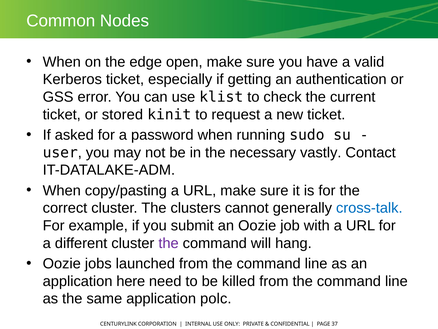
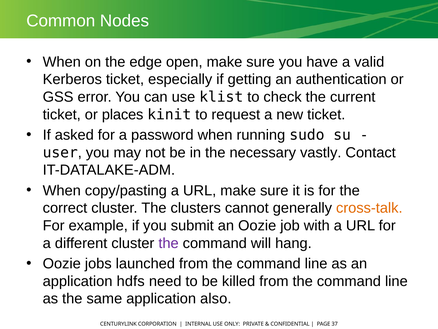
stored: stored -> places
cross-talk colour: blue -> orange
here: here -> hdfs
polc: polc -> also
